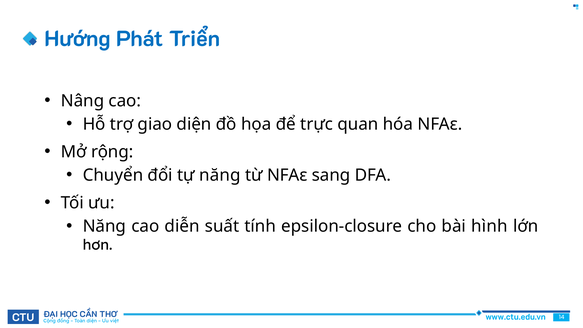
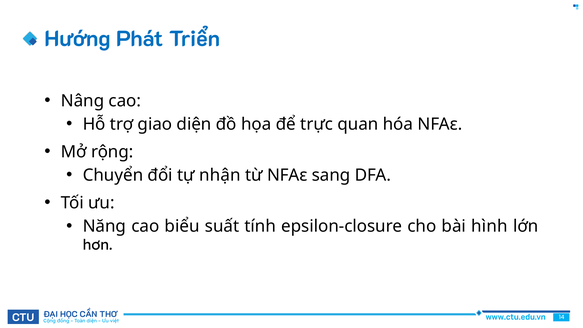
tự năng: năng -> nhận
diễn: diễn -> biểu
